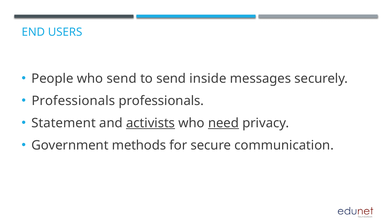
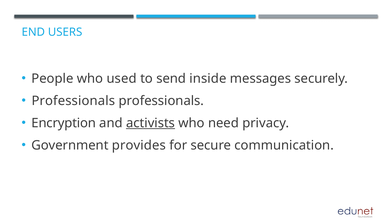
who send: send -> used
Statement: Statement -> Encryption
need underline: present -> none
methods: methods -> provides
